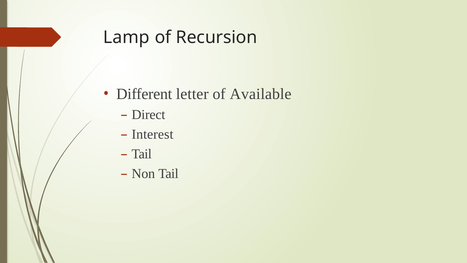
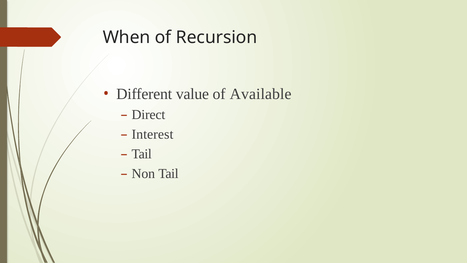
Lamp: Lamp -> When
letter: letter -> value
